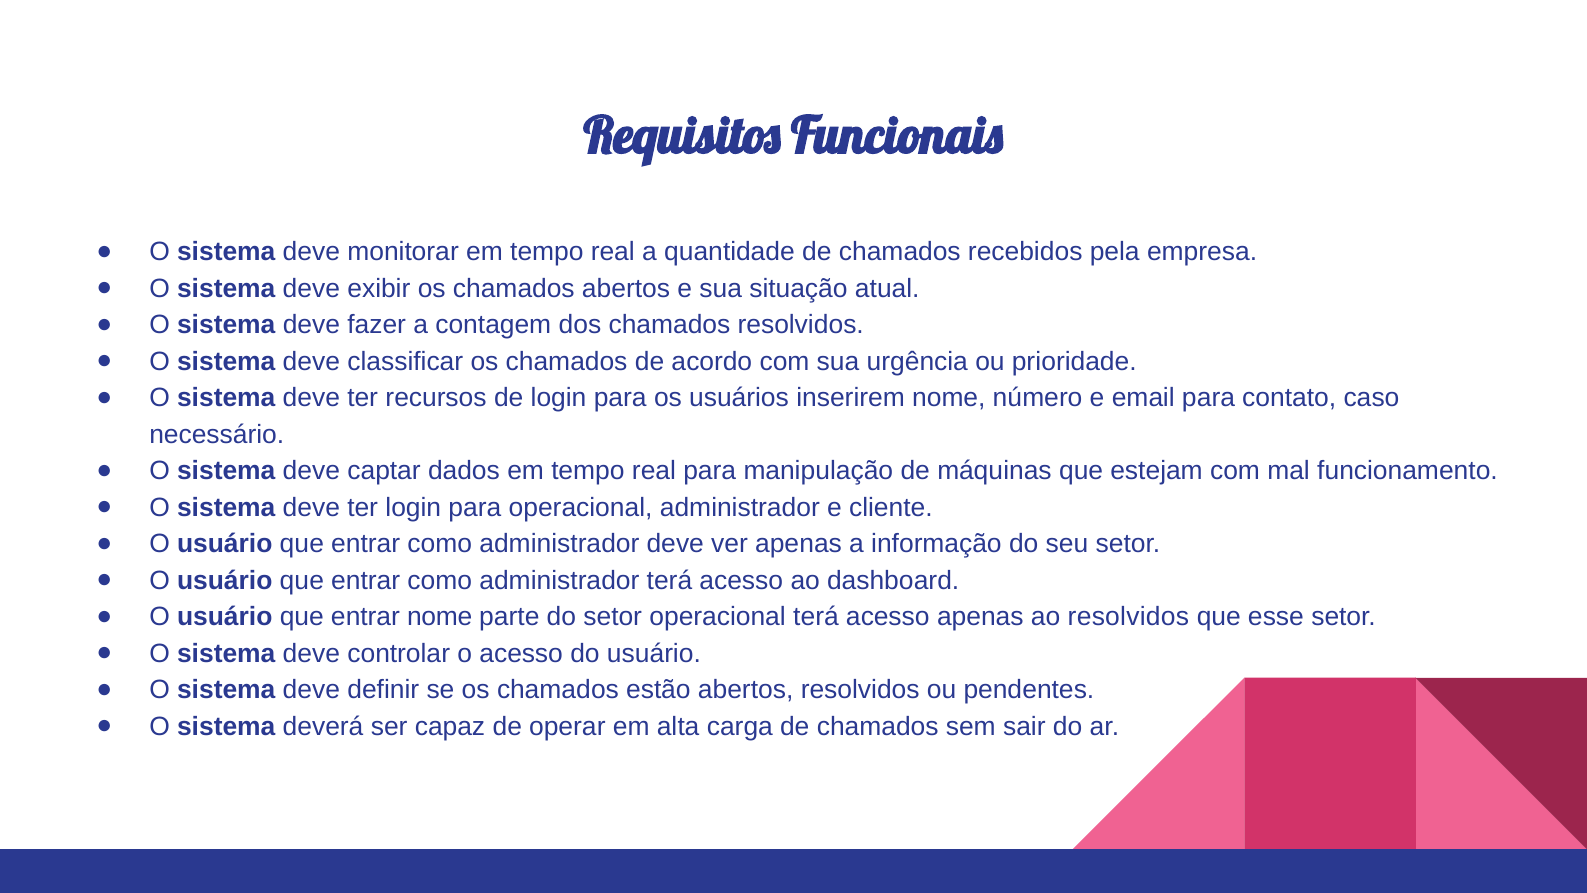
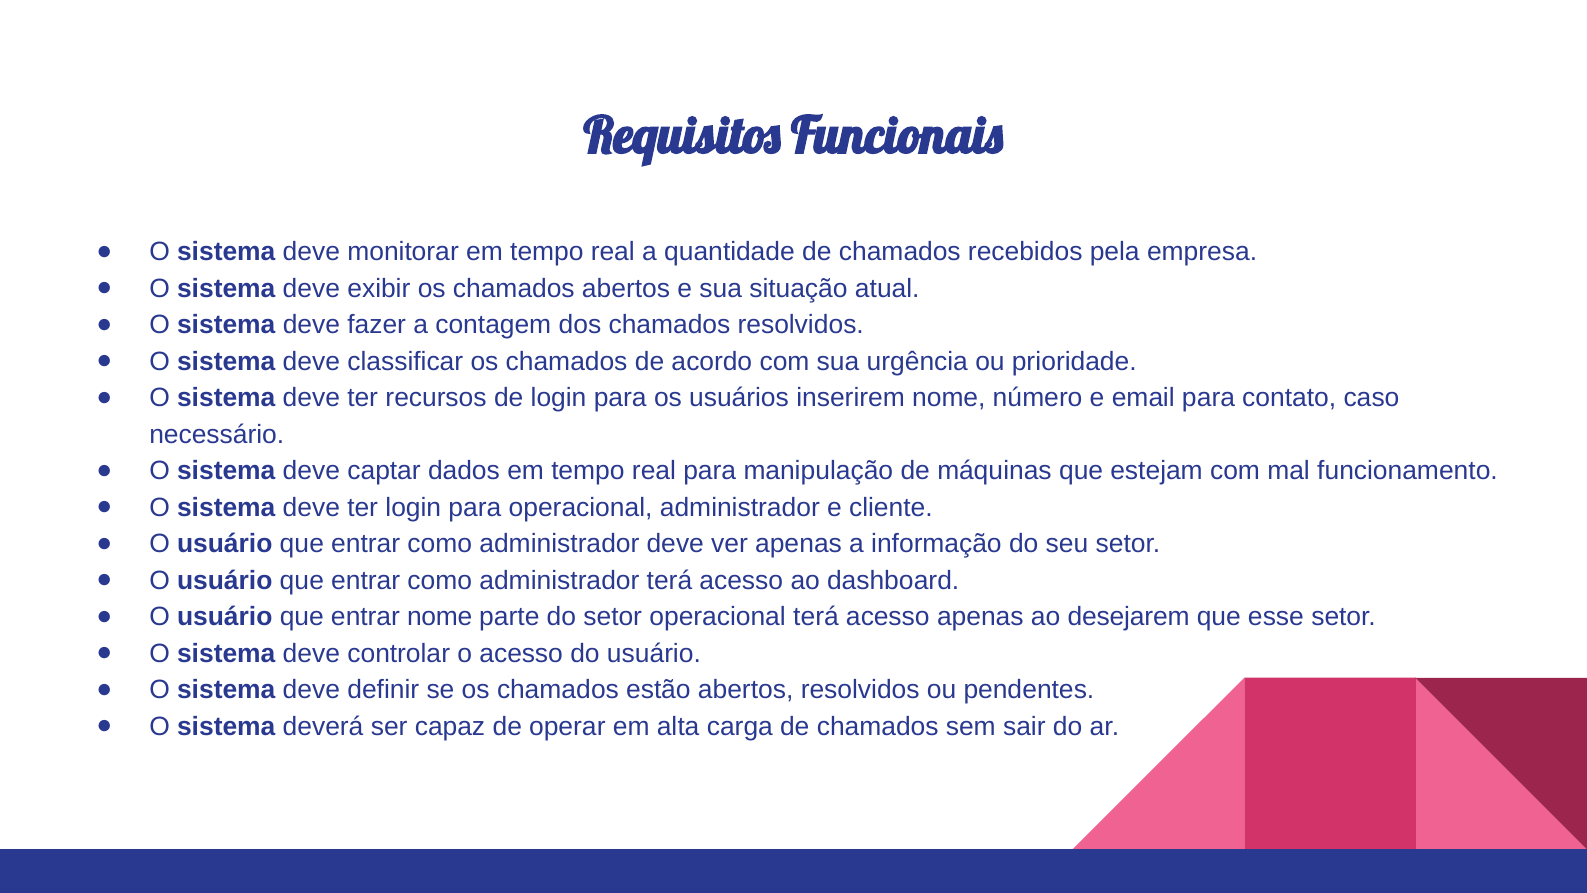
ao resolvidos: resolvidos -> desejarem
